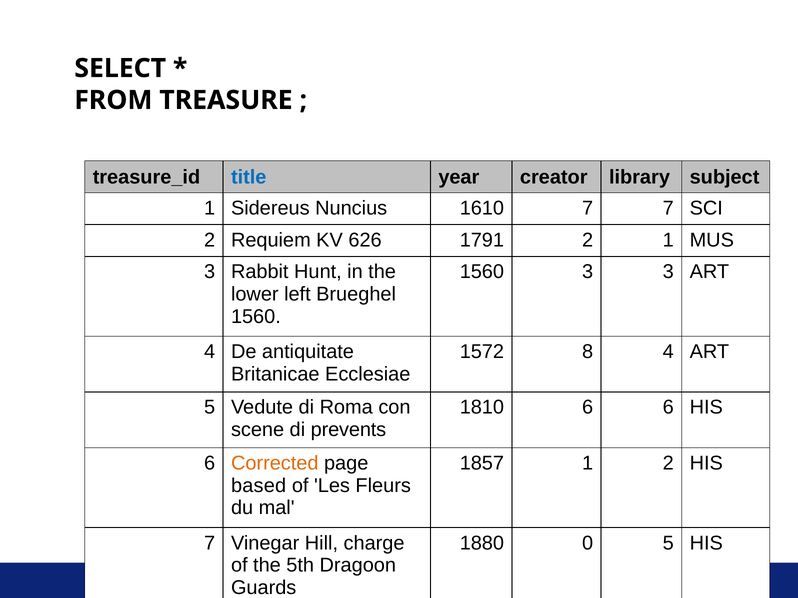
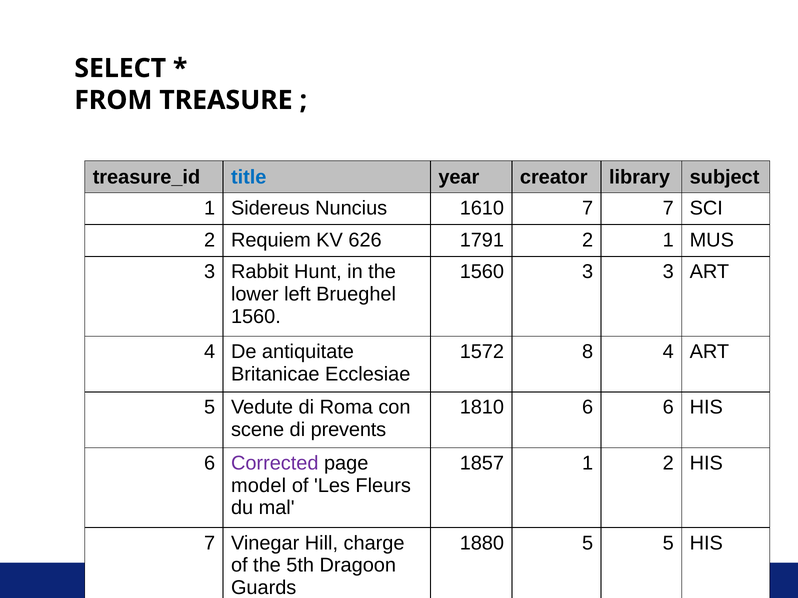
Corrected colour: orange -> purple
based: based -> model
1880 0: 0 -> 5
